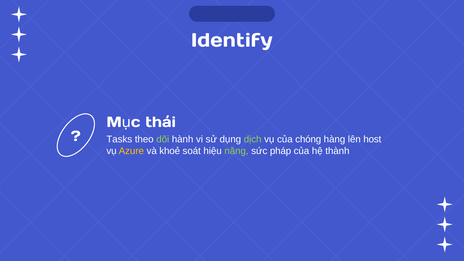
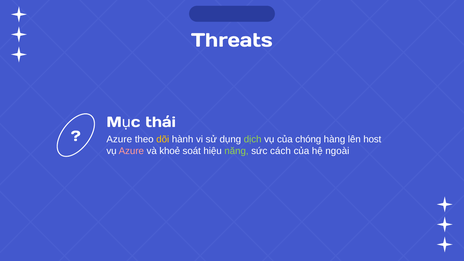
Identify: Identify -> Threats
Tasks at (119, 139): Tasks -> Azure
dõi colour: light green -> yellow
Azure at (131, 151) colour: yellow -> pink
pháp: pháp -> cách
thành: thành -> ngoài
